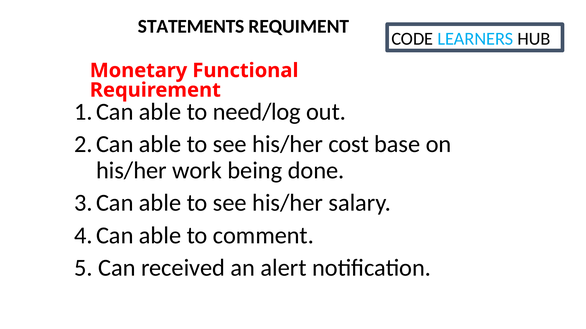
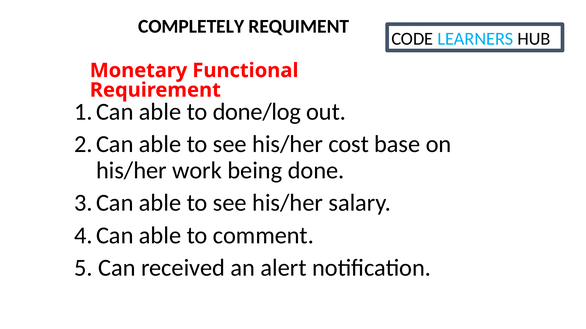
STATEMENTS: STATEMENTS -> COMPLETELY
need/log: need/log -> done/log
